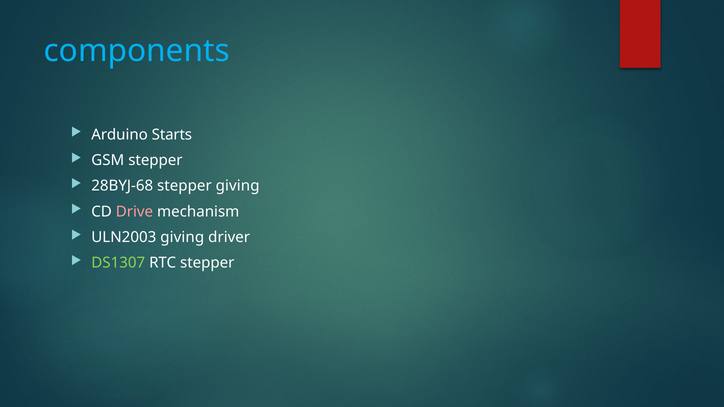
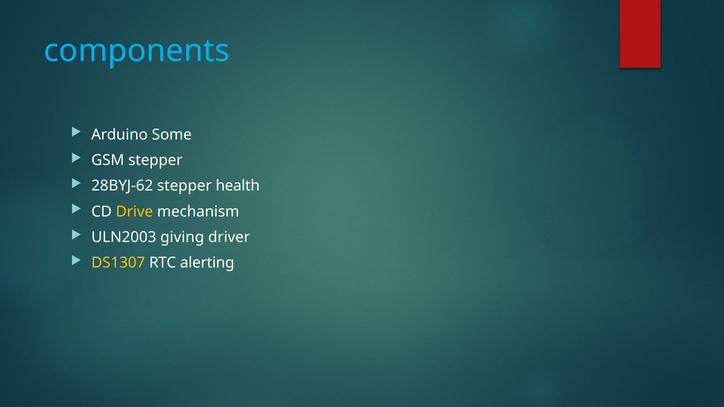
Starts: Starts -> Some
28BYJ-68: 28BYJ-68 -> 28BYJ-62
stepper giving: giving -> health
Drive colour: pink -> yellow
DS1307 colour: light green -> yellow
RTC stepper: stepper -> alerting
